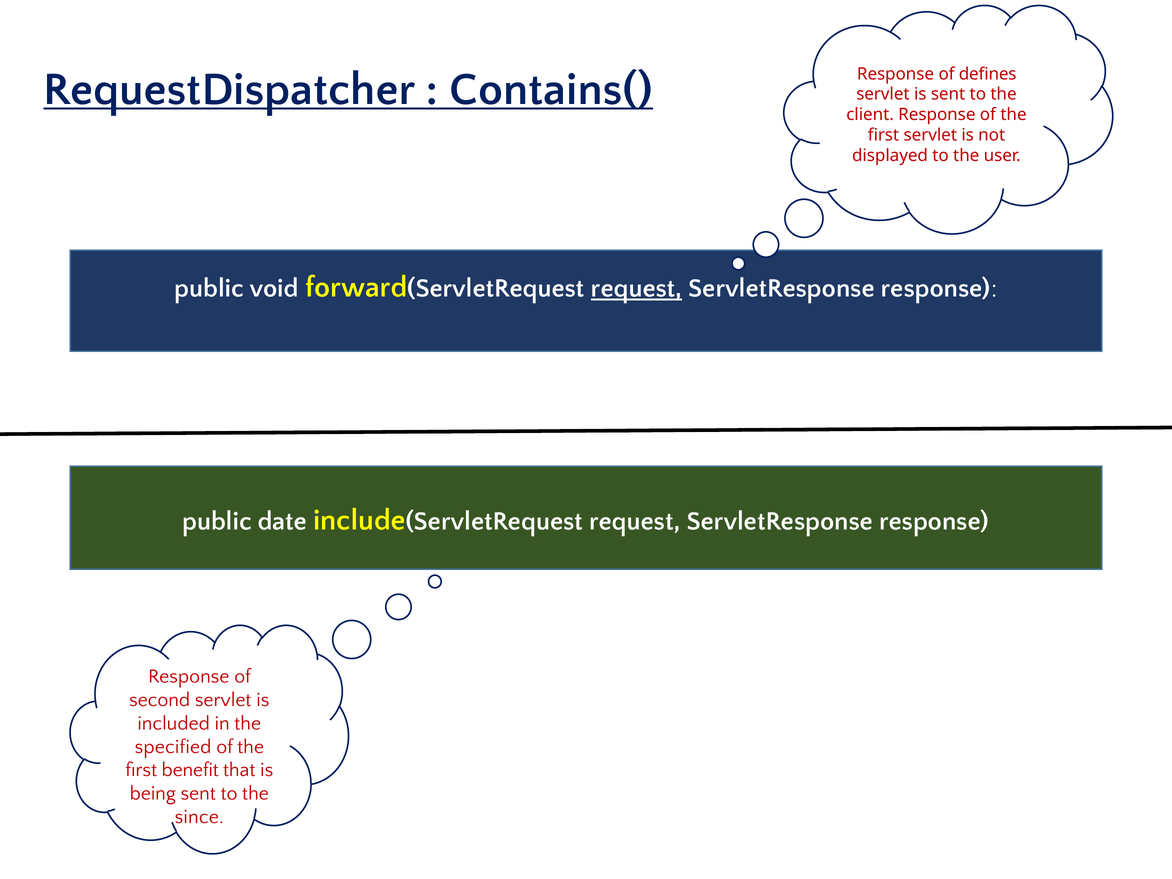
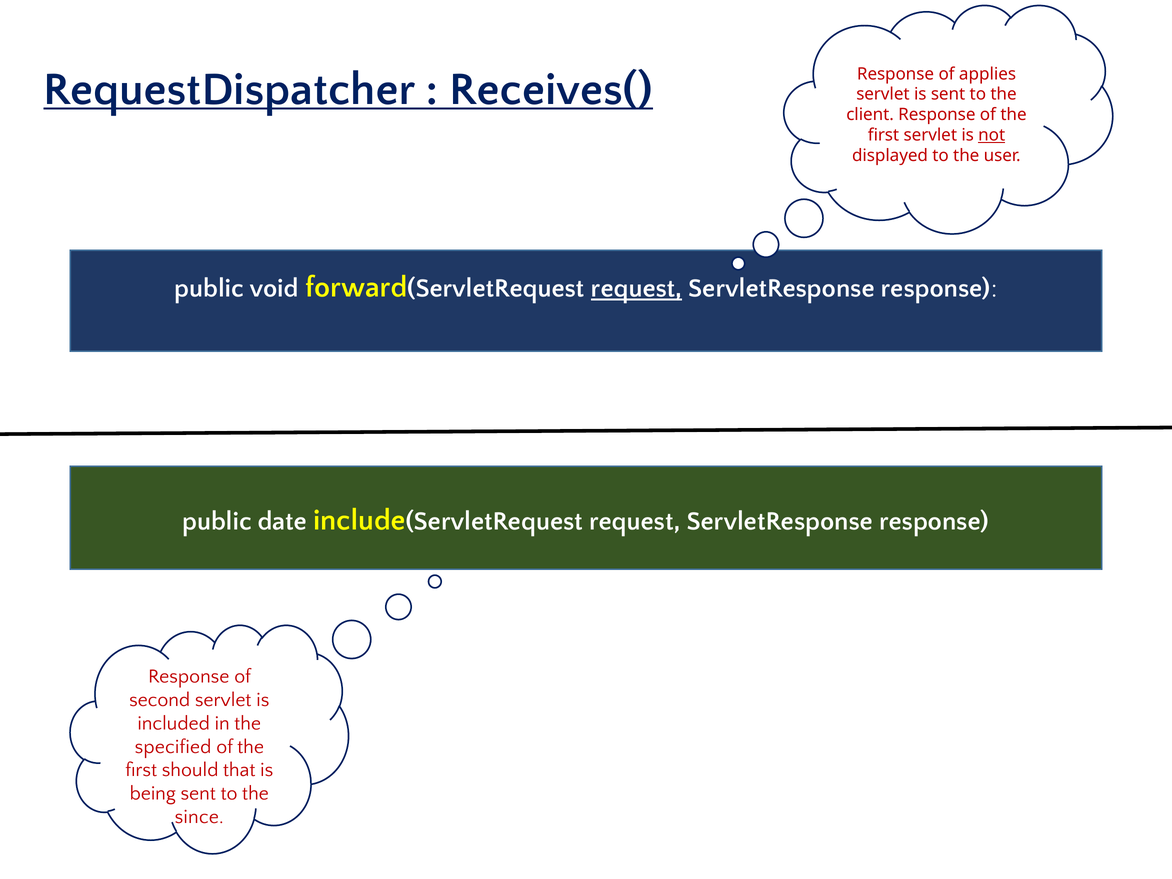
Contains(: Contains( -> Receives(
defines: defines -> applies
not underline: none -> present
benefit: benefit -> should
